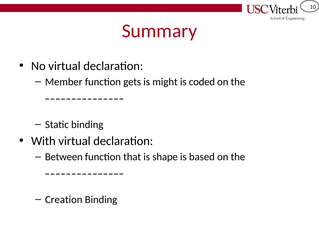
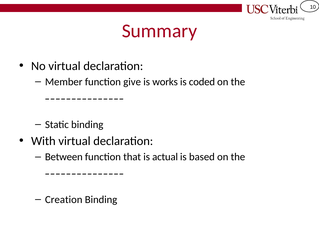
gets: gets -> give
might: might -> works
shape: shape -> actual
